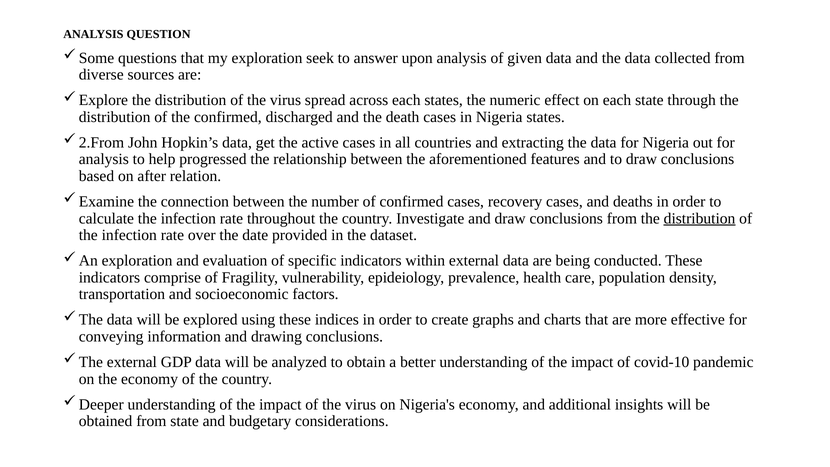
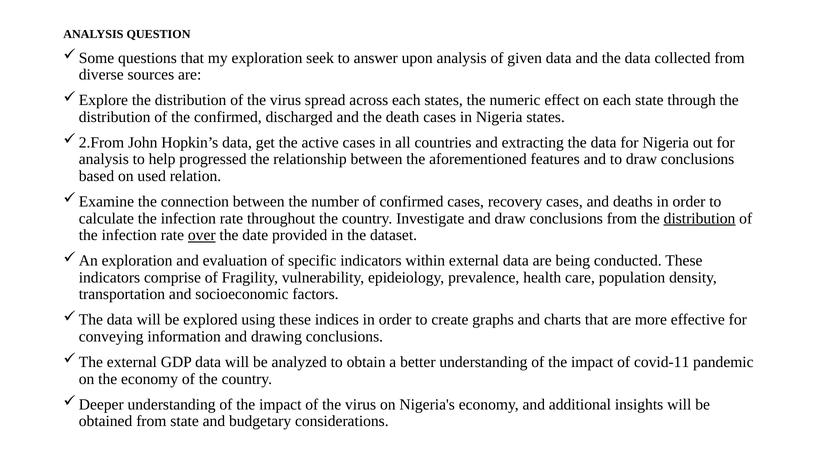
after: after -> used
over underline: none -> present
covid-10: covid-10 -> covid-11
